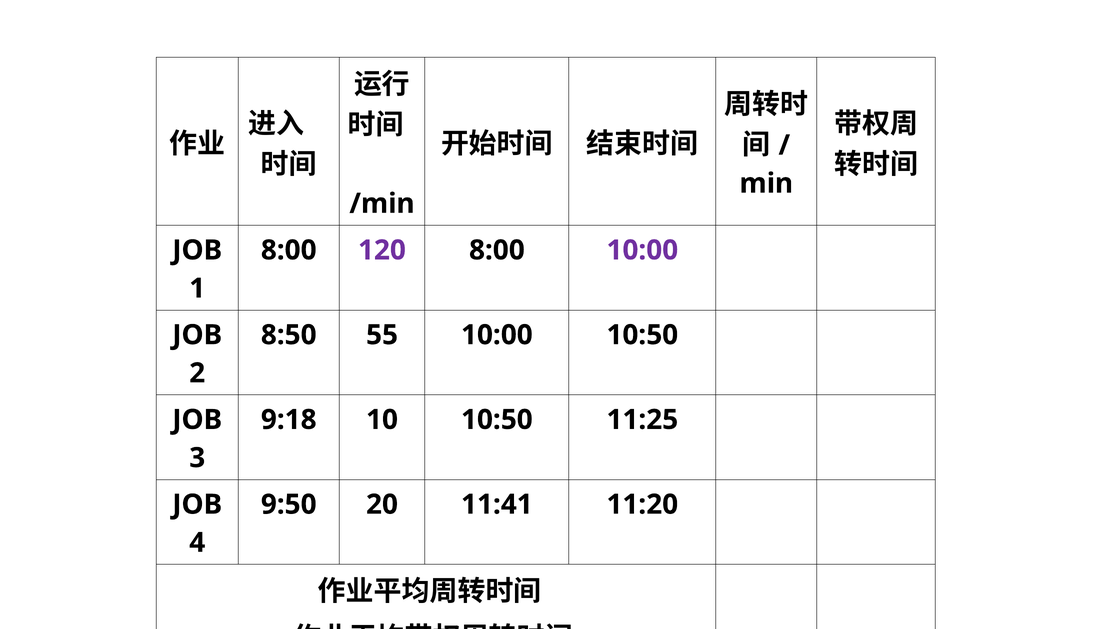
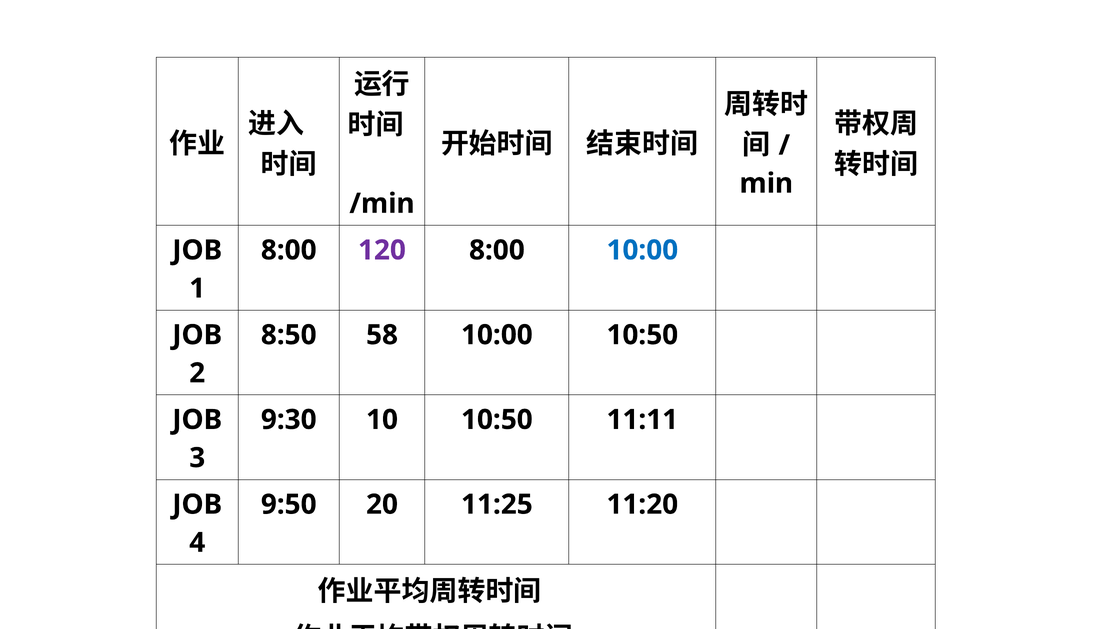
10:00 at (642, 250) colour: purple -> blue
55: 55 -> 58
9:18: 9:18 -> 9:30
11:25: 11:25 -> 11:11
11:41: 11:41 -> 11:25
